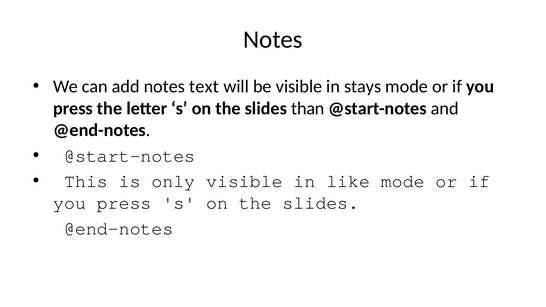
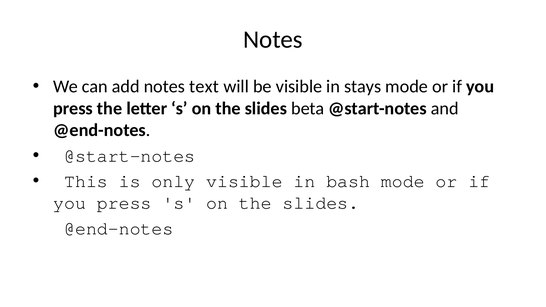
than: than -> beta
like: like -> bash
